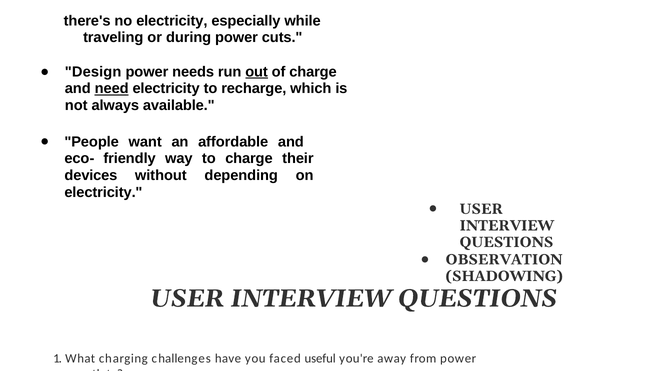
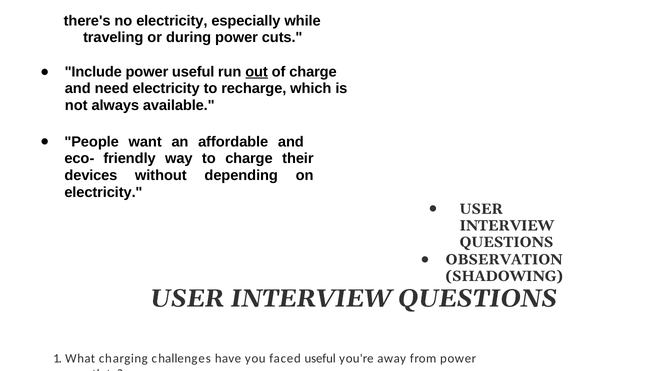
Design: Design -> Include
power needs: needs -> useful
need underline: present -> none
